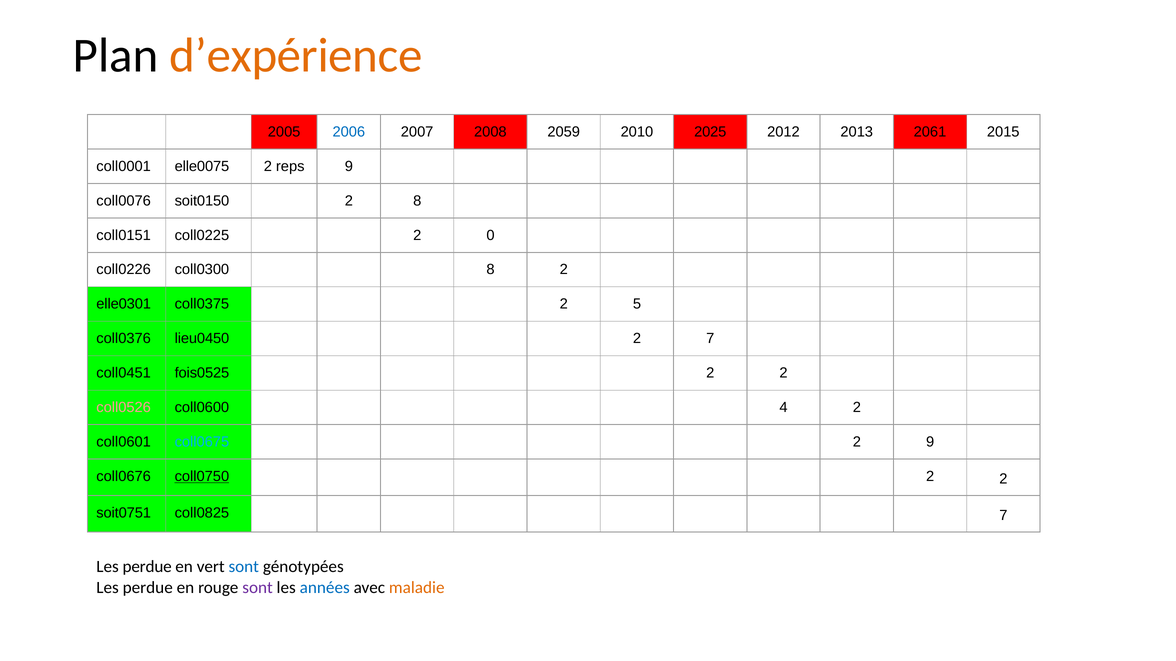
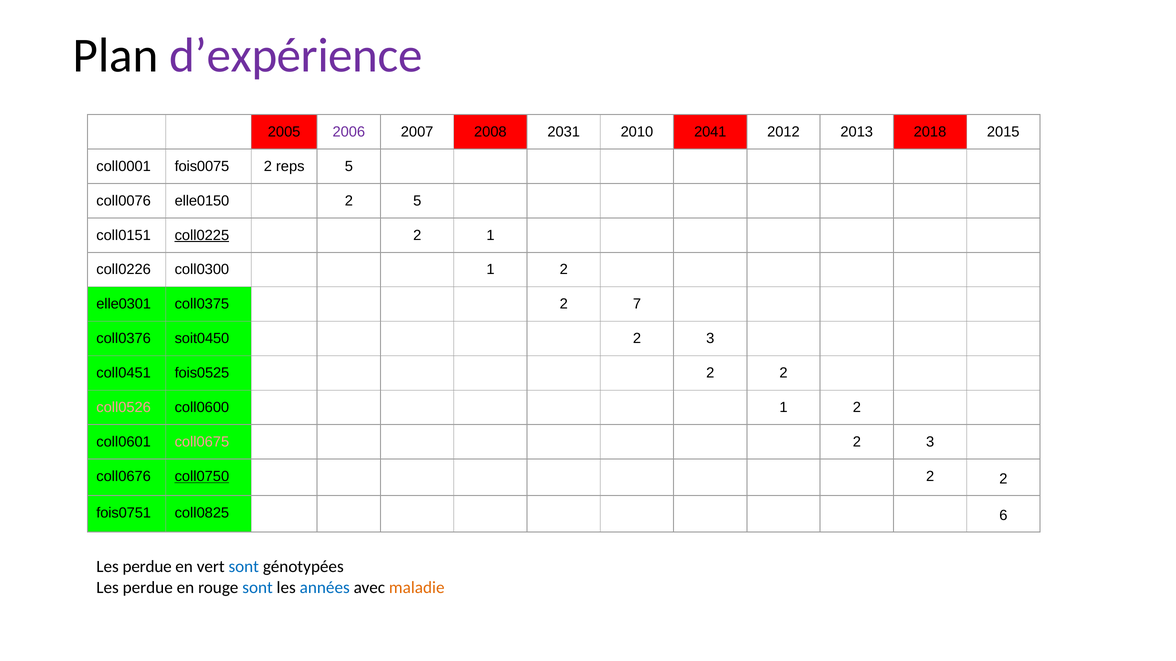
d’expérience colour: orange -> purple
2006 colour: blue -> purple
2059: 2059 -> 2031
2025: 2025 -> 2041
2061: 2061 -> 2018
elle0075: elle0075 -> fois0075
reps 9: 9 -> 5
soit0150: soit0150 -> elle0150
2 8: 8 -> 5
coll0225 underline: none -> present
2 0: 0 -> 1
coll0300 8: 8 -> 1
5: 5 -> 7
lieu0450: lieu0450 -> soit0450
7 at (710, 339): 7 -> 3
coll0600 4: 4 -> 1
coll0675 colour: light blue -> pink
9 at (930, 442): 9 -> 3
soit0751: soit0751 -> fois0751
coll0825 7: 7 -> 6
sont at (258, 588) colour: purple -> blue
